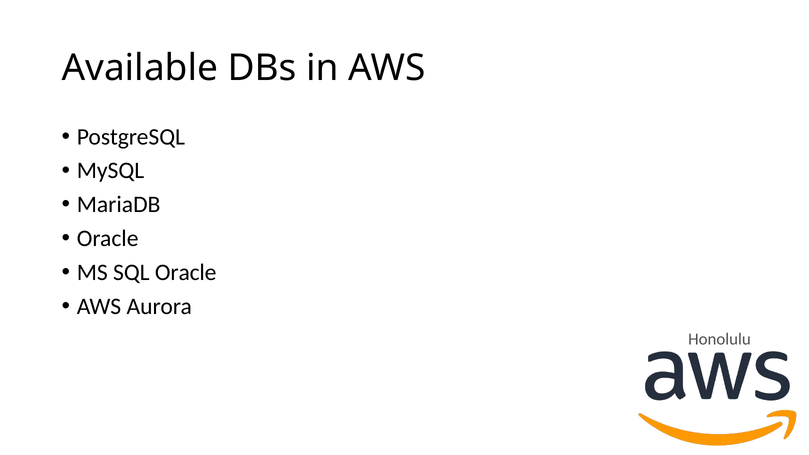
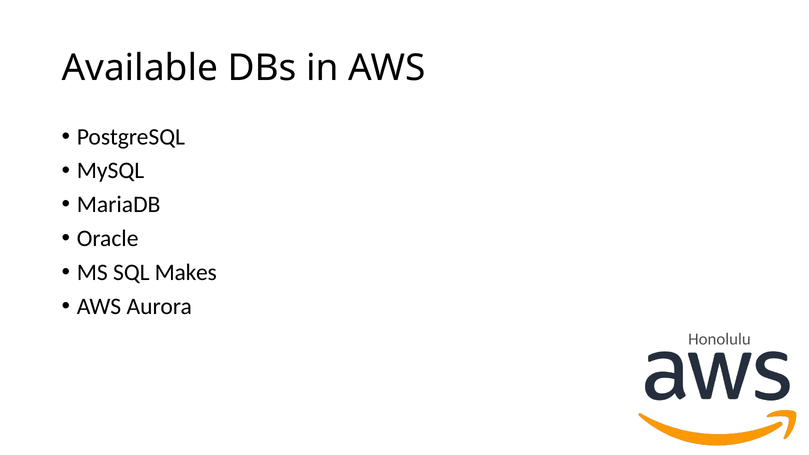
SQL Oracle: Oracle -> Makes
